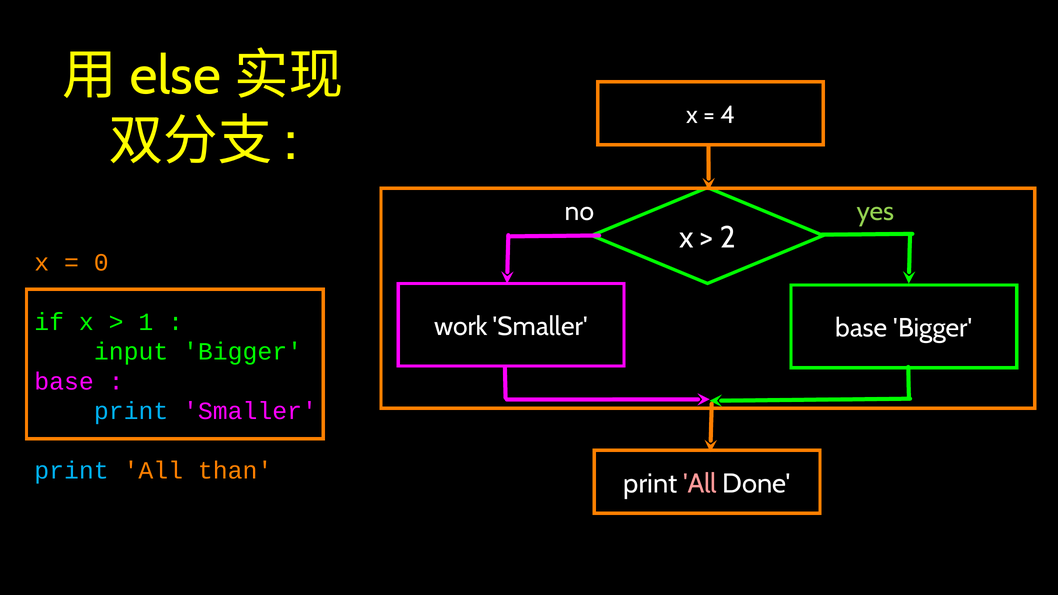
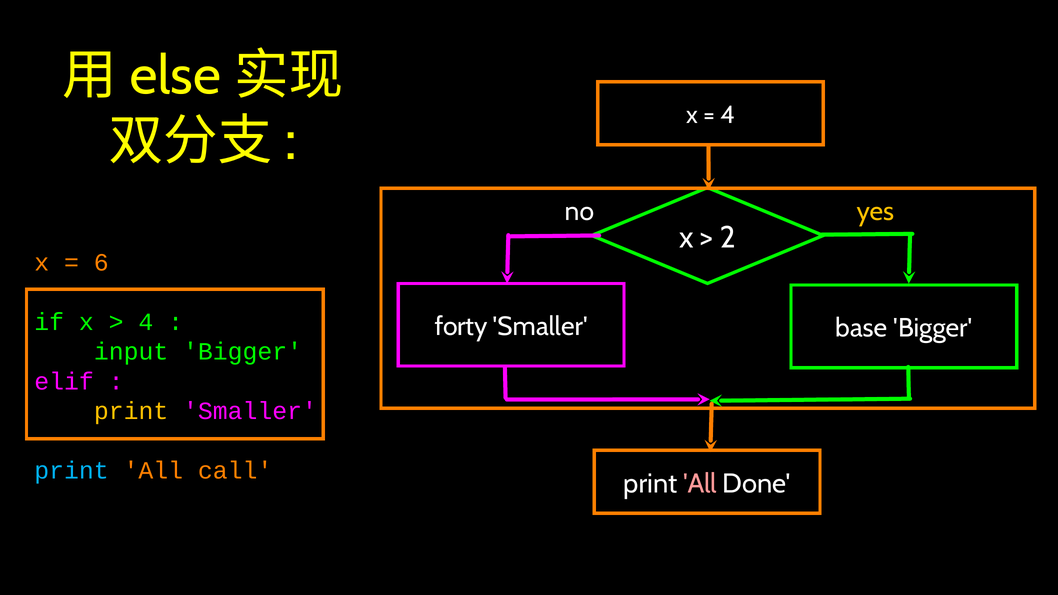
yes colour: light green -> yellow
0: 0 -> 6
1 at (146, 322): 1 -> 4
work: work -> forty
base at (64, 382): base -> elif
print at (131, 411) colour: light blue -> yellow
than: than -> call
